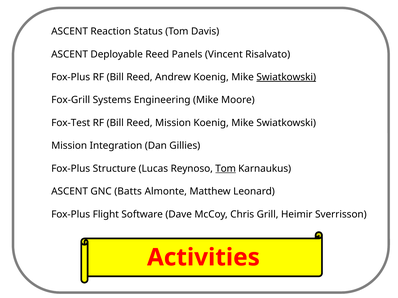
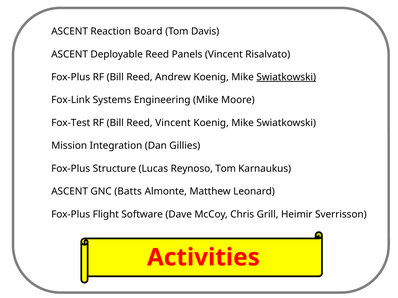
Status: Status -> Board
Fox-Grill: Fox-Grill -> Fox-Link
Reed Mission: Mission -> Vincent
Tom at (226, 169) underline: present -> none
